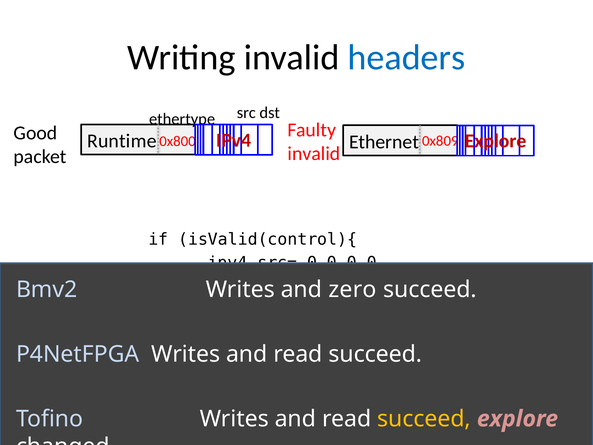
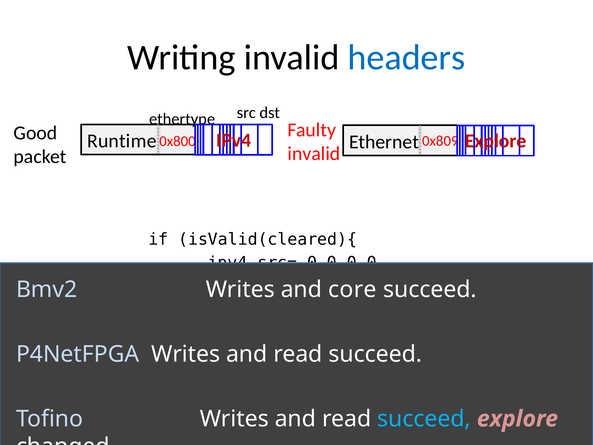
isValid(control){: isValid(control){ -> isValid(cleared){
zero: zero -> core
succeed at (424, 419) colour: yellow -> light blue
